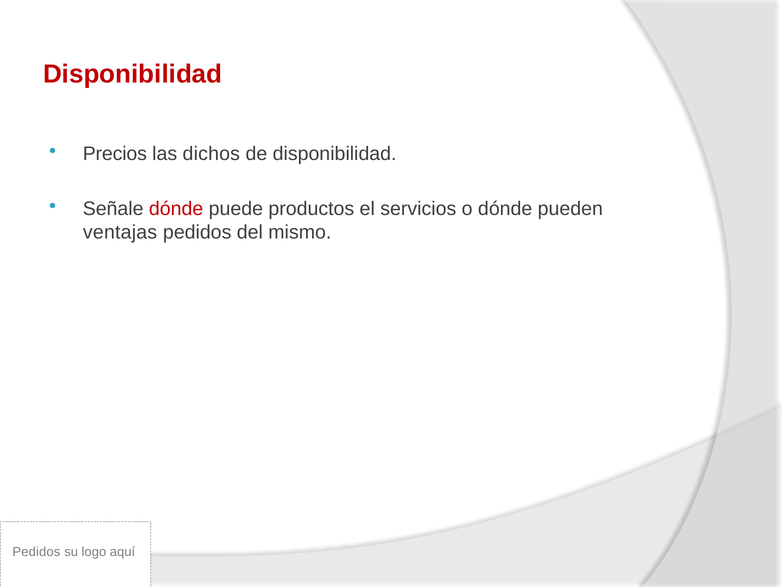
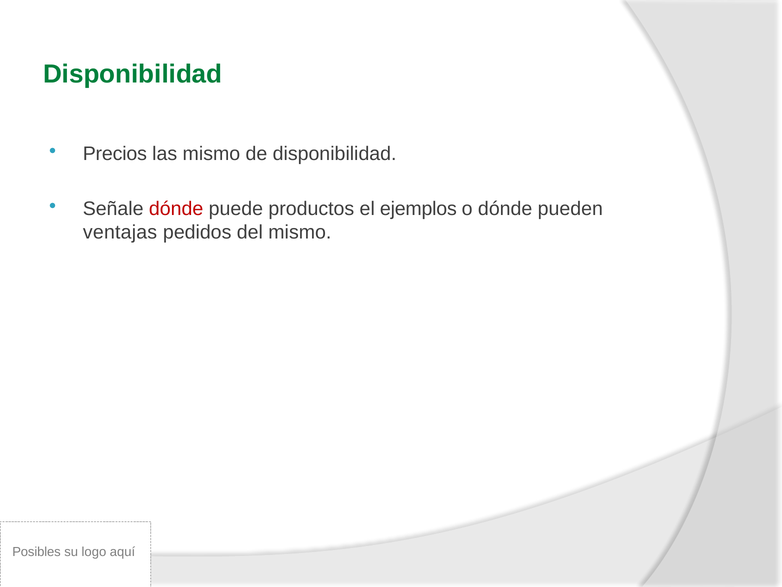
Disponibilidad at (133, 74) colour: red -> green
las dichos: dichos -> mismo
servicios: servicios -> ejemplos
Pedidos at (36, 551): Pedidos -> Posibles
